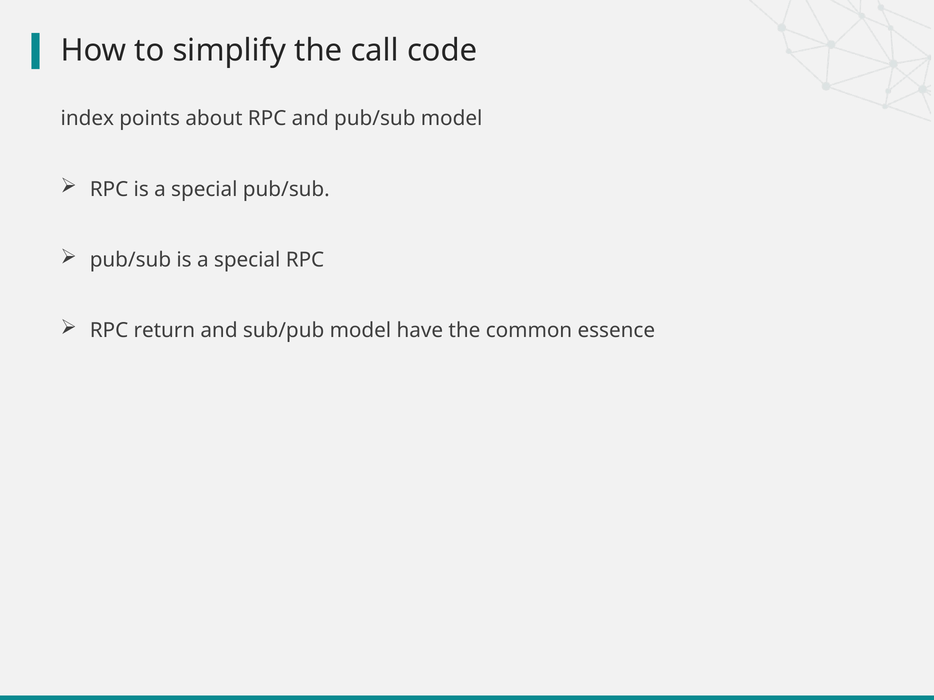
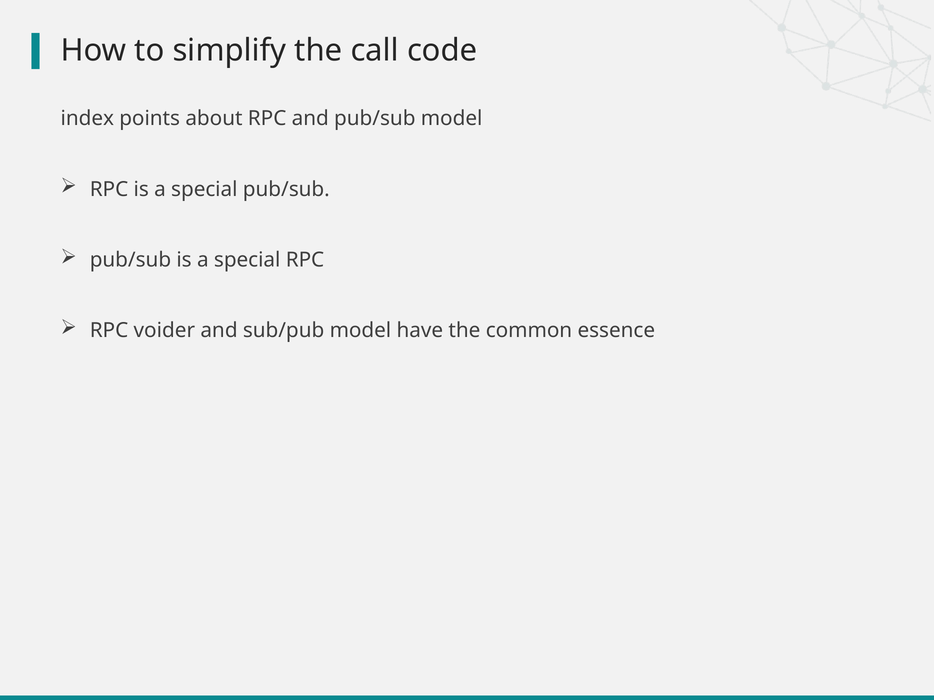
return: return -> voider
